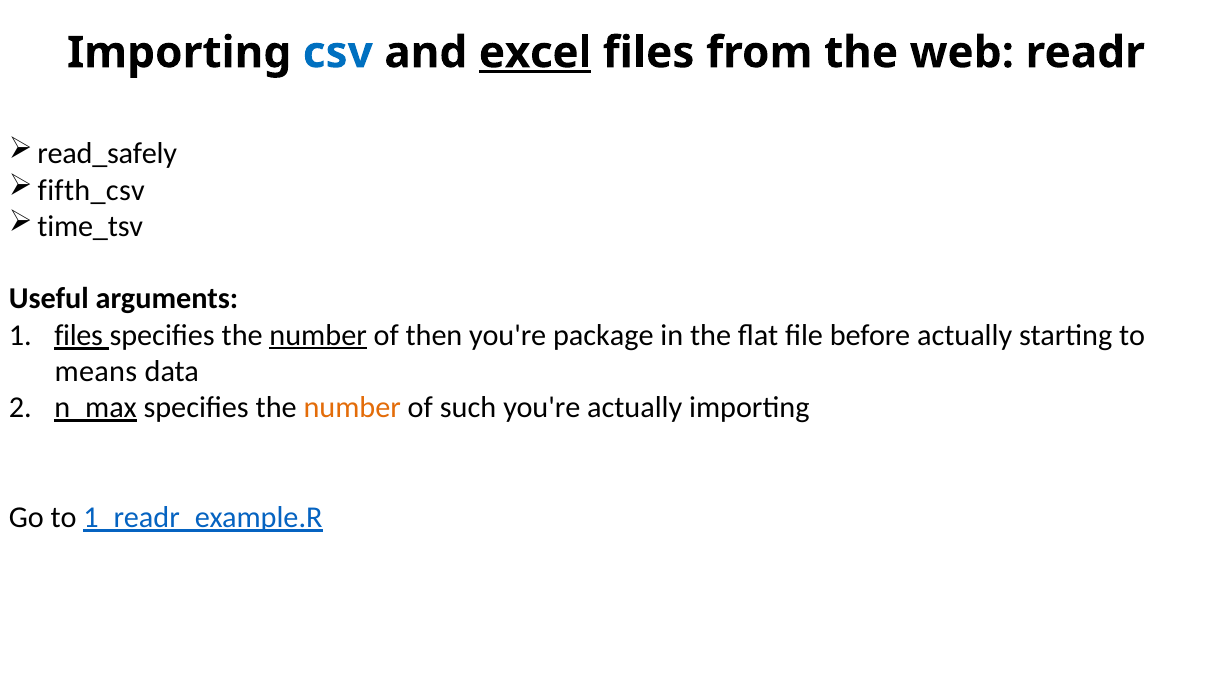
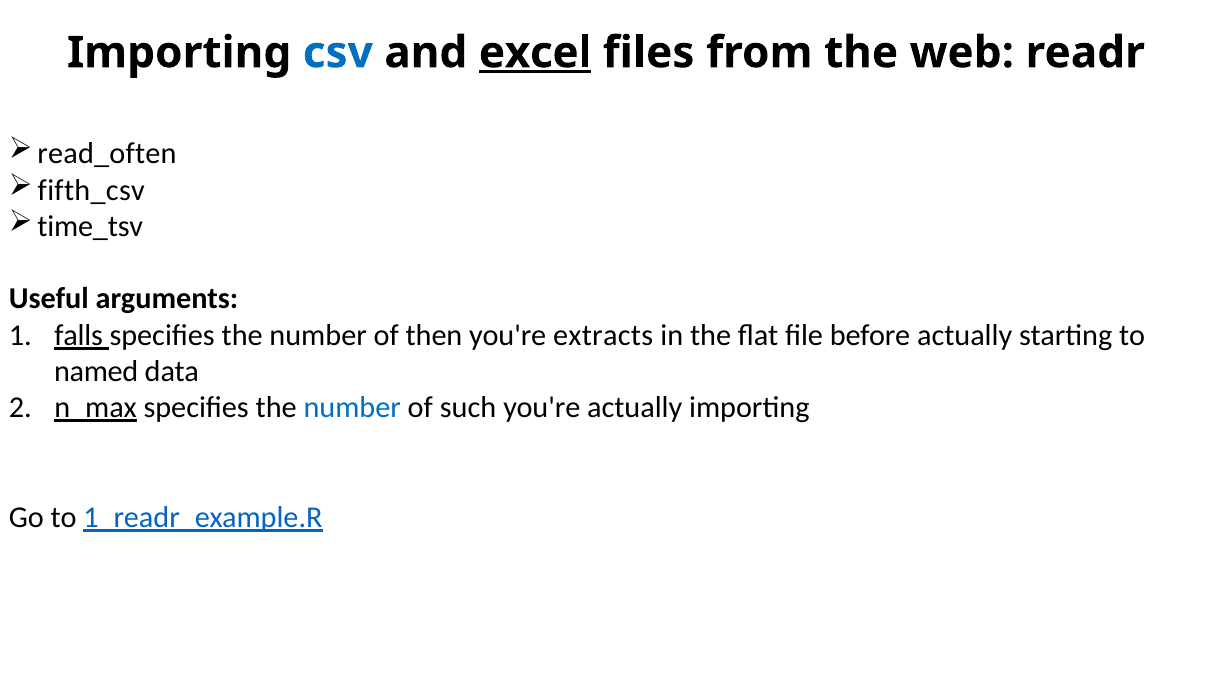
read_safely: read_safely -> read_often
files at (79, 336): files -> falls
number at (318, 336) underline: present -> none
package: package -> extracts
means: means -> named
number at (352, 408) colour: orange -> blue
